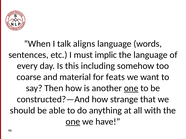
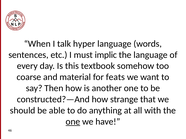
aligns: aligns -> hyper
including: including -> textbook
one at (131, 88) underline: present -> none
